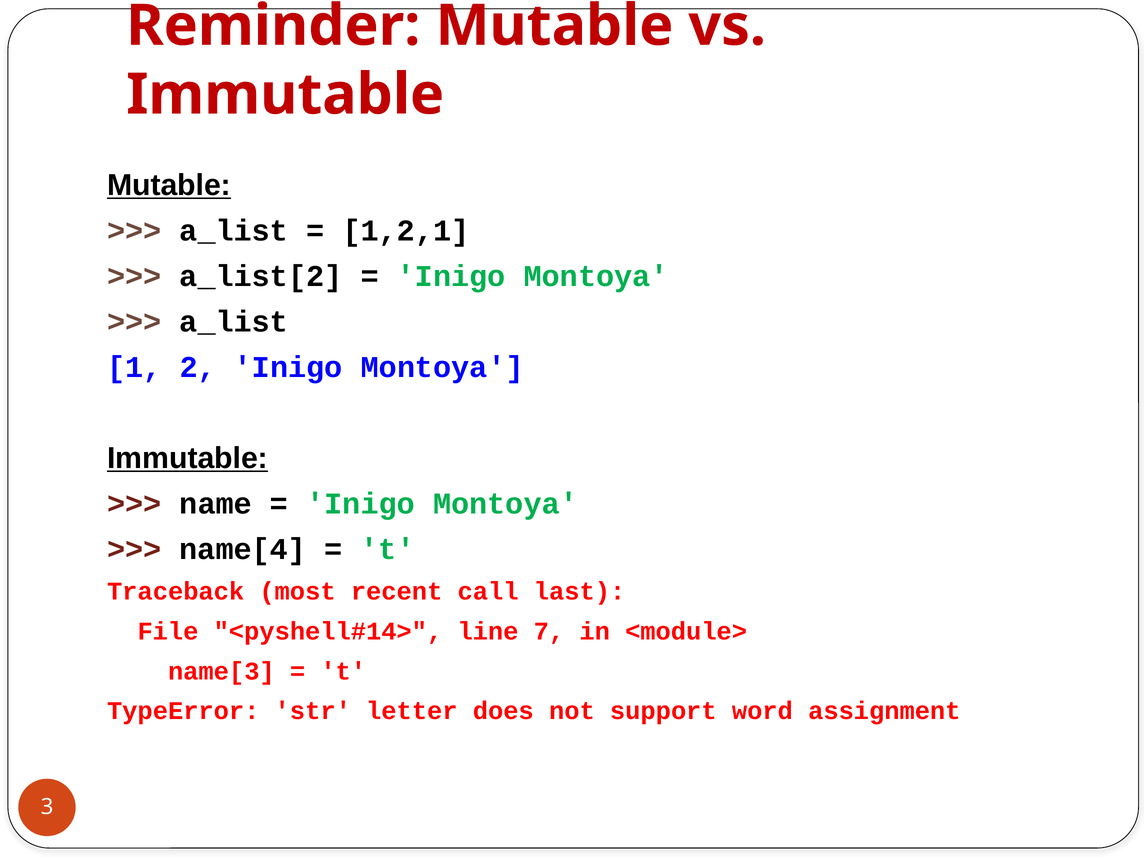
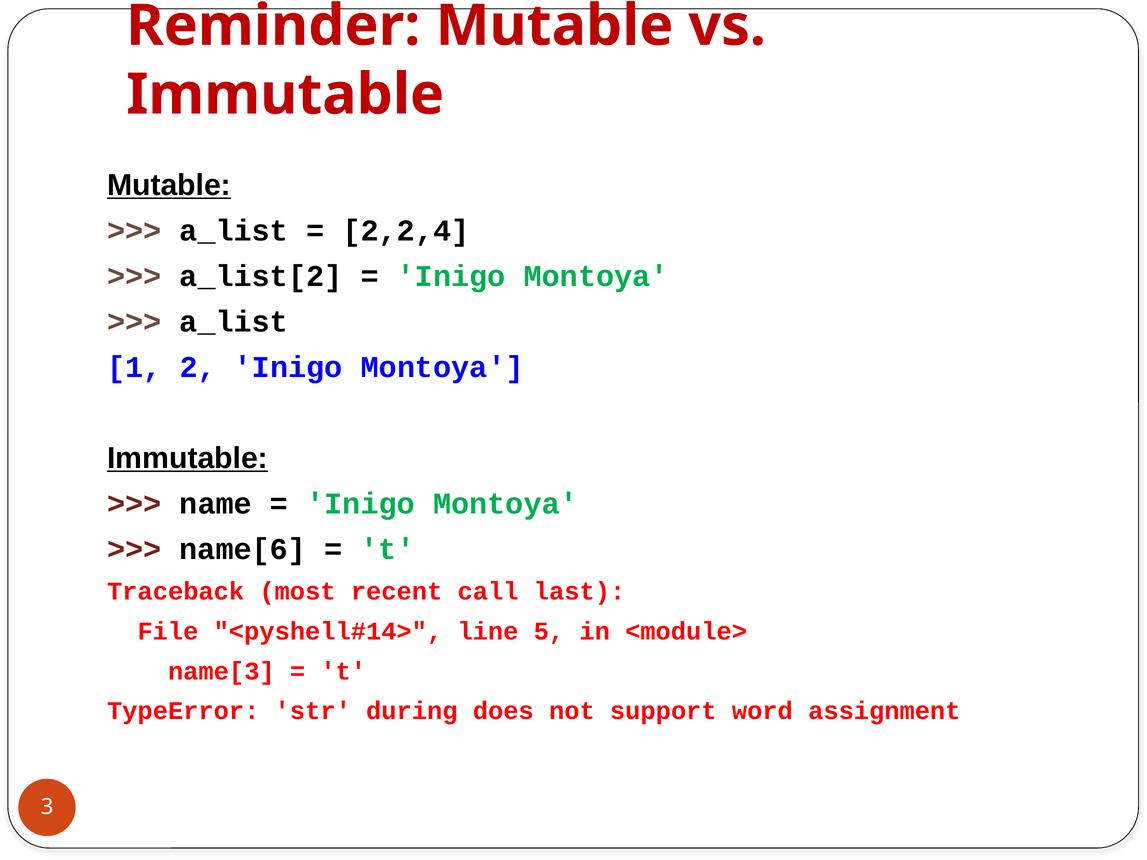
1,2,1: 1,2,1 -> 2,2,4
name[4: name[4 -> name[6
7: 7 -> 5
letter: letter -> during
